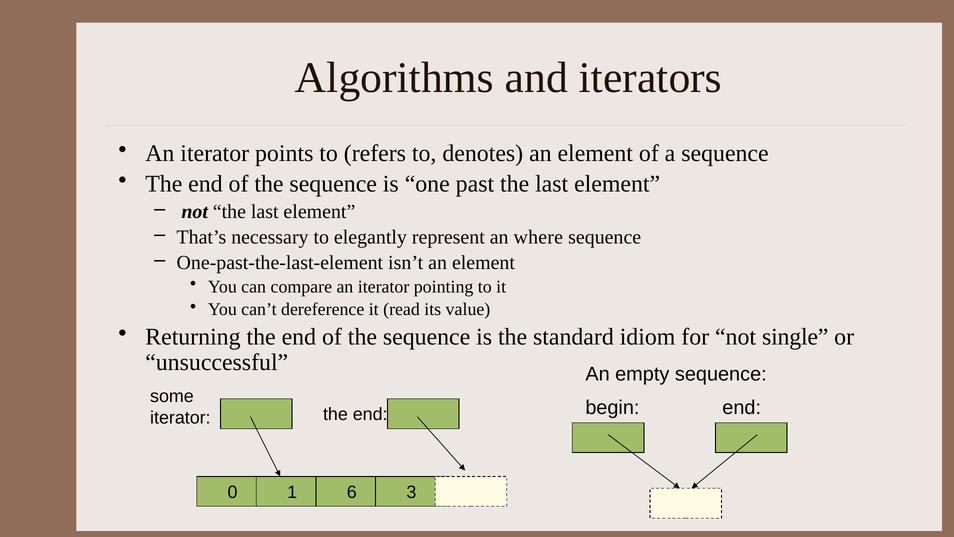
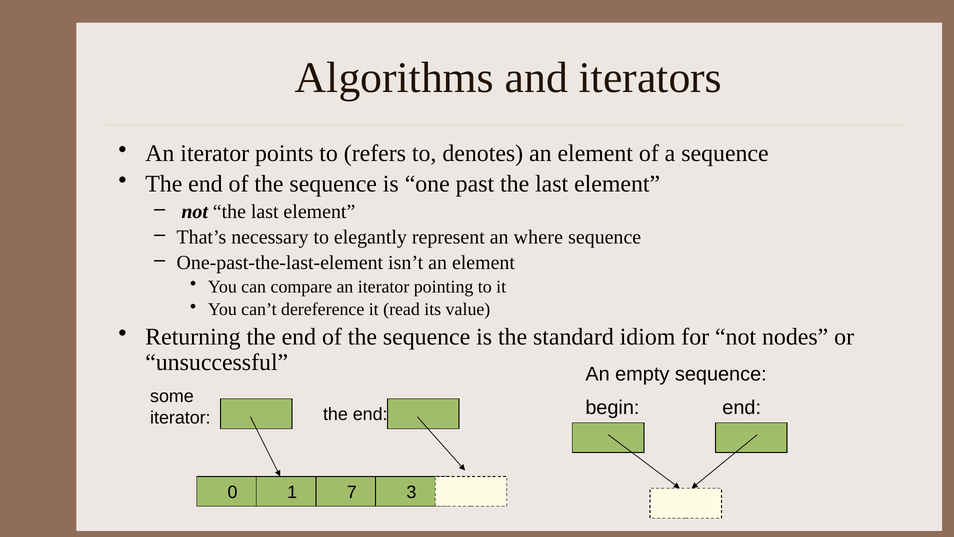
single: single -> nodes
6: 6 -> 7
